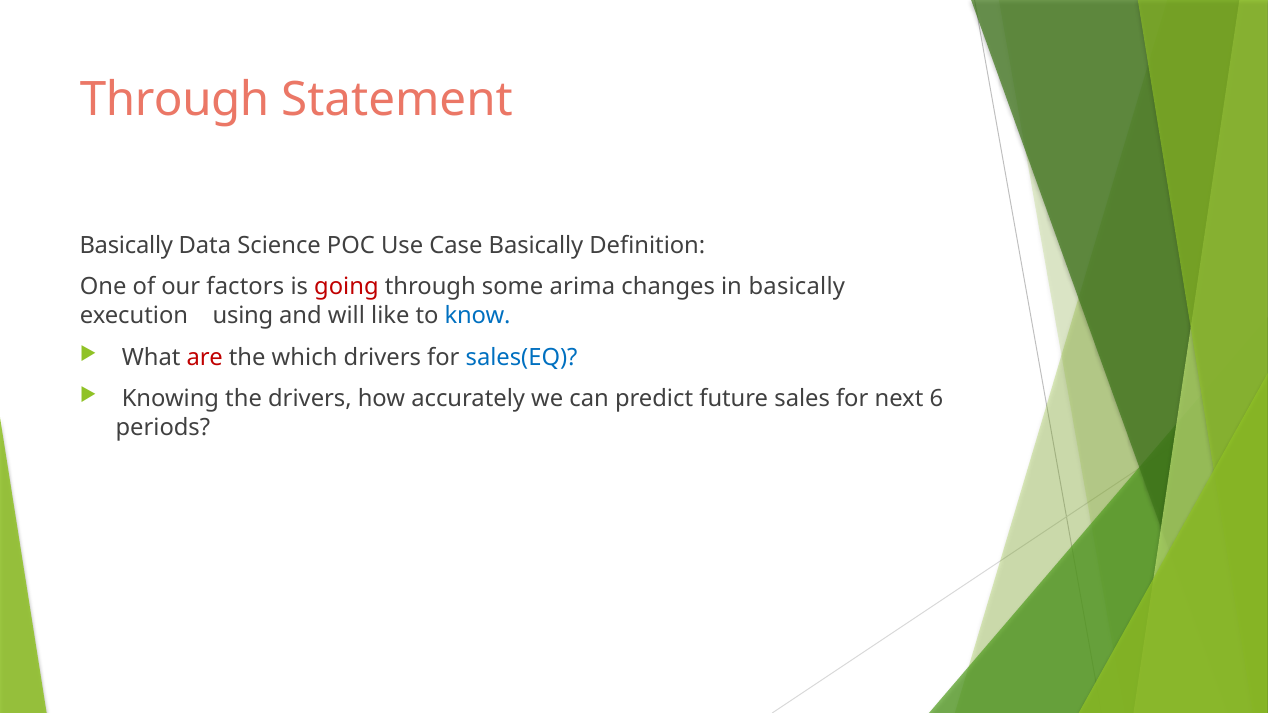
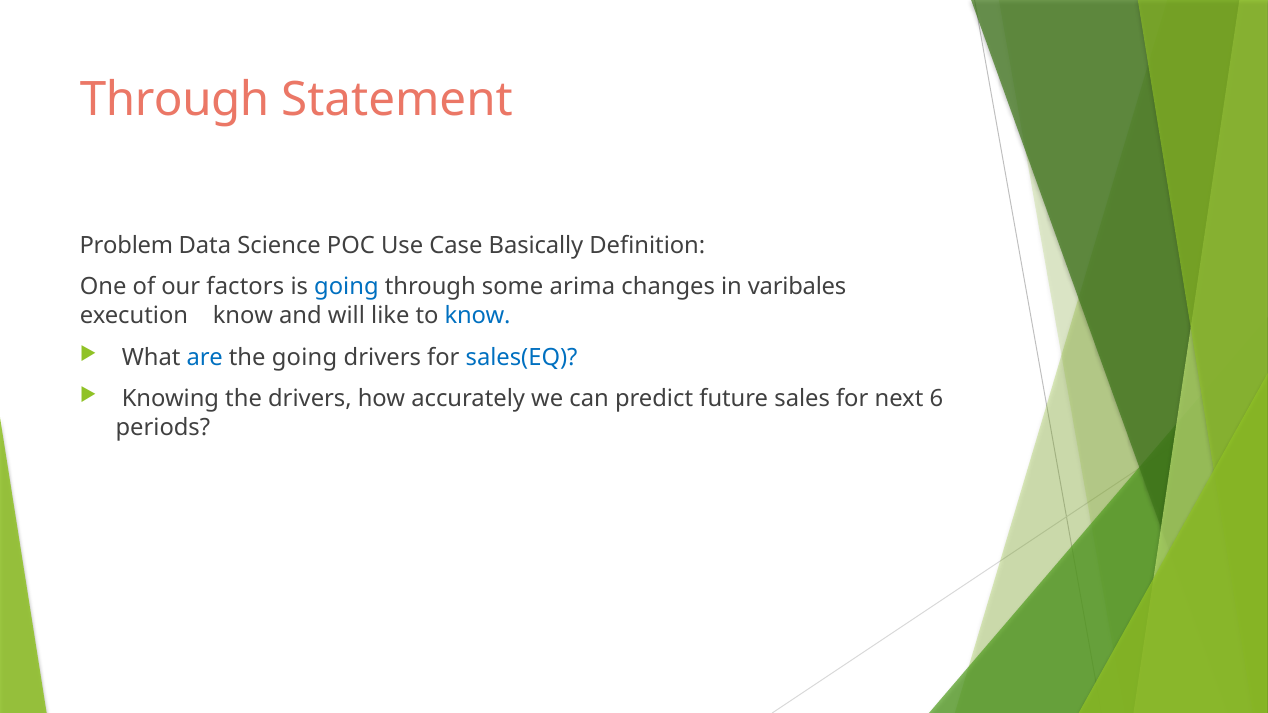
Basically at (126, 245): Basically -> Problem
going at (346, 287) colour: red -> blue
in basically: basically -> varibales
execution using: using -> know
are colour: red -> blue
the which: which -> going
